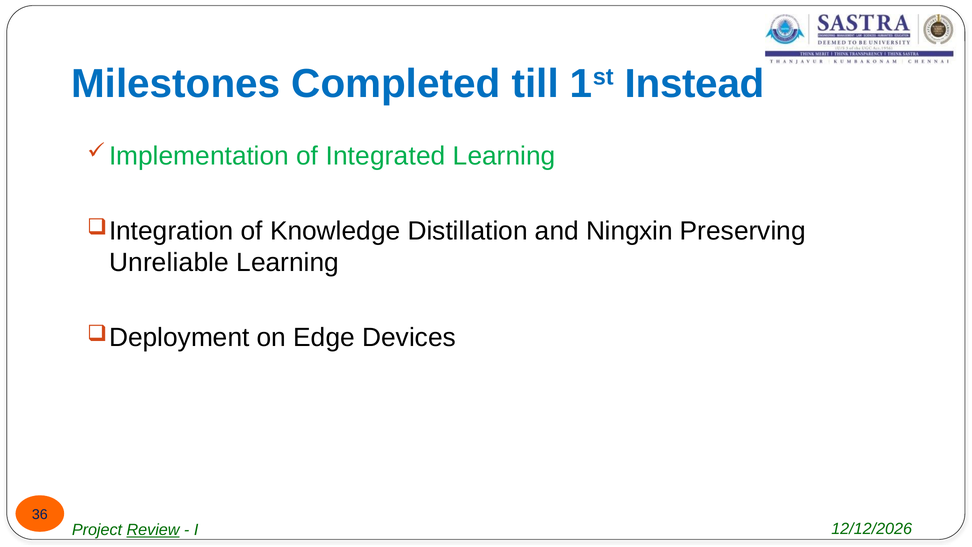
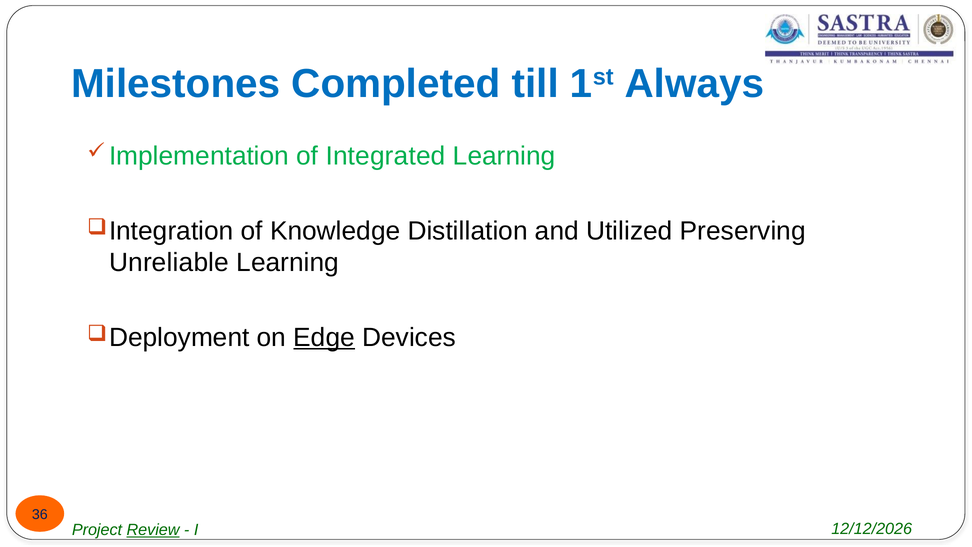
Instead: Instead -> Always
Ningxin: Ningxin -> Utilized
Edge underline: none -> present
